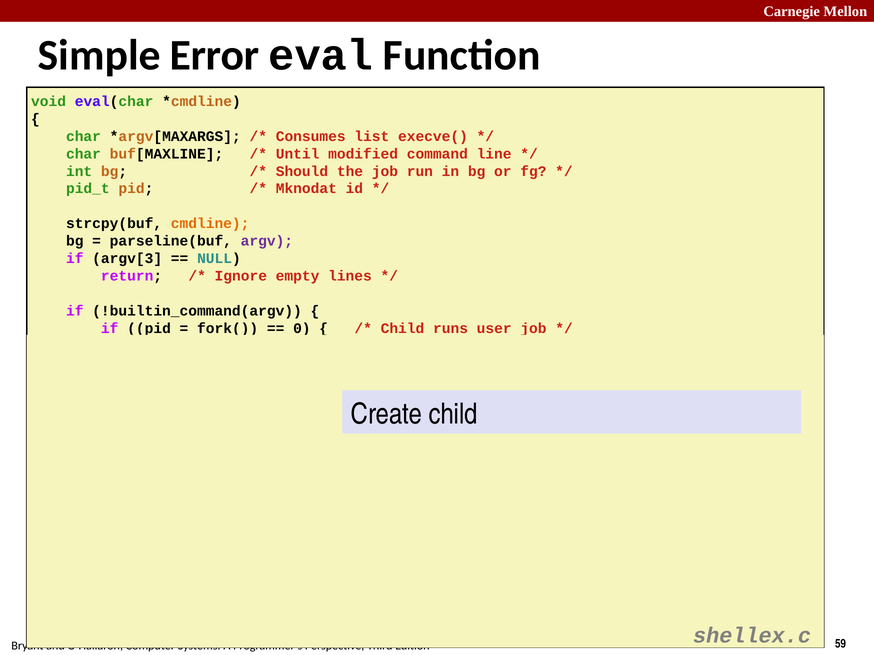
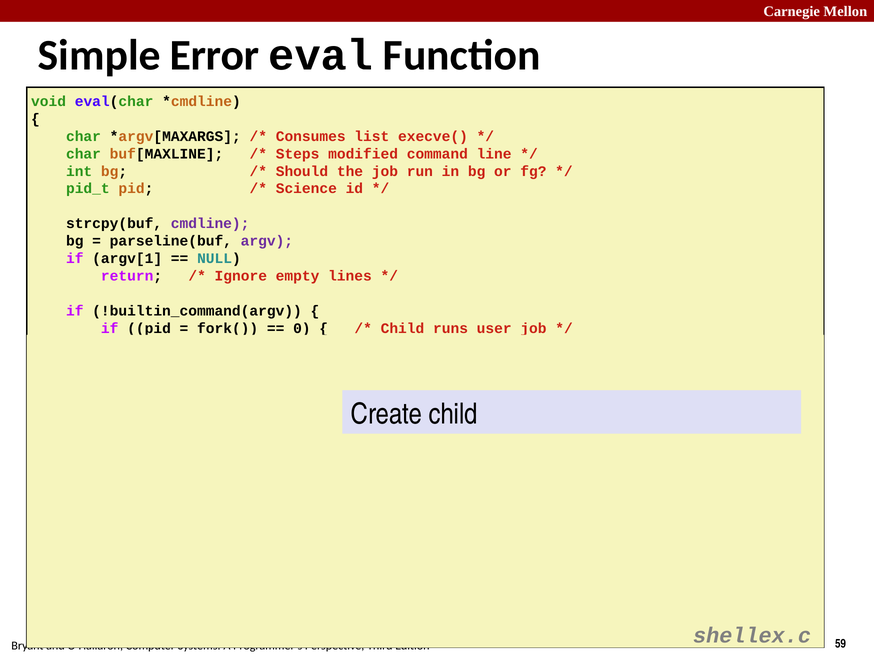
Until: Until -> Steps
Mknodat: Mknodat -> Science
cmdline at (210, 224) colour: orange -> purple
argv[3: argv[3 -> argv[1
